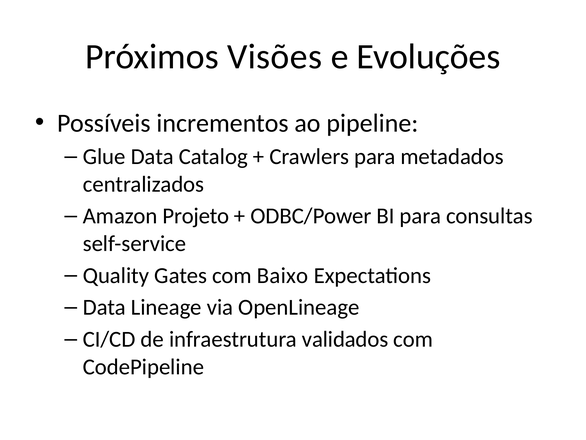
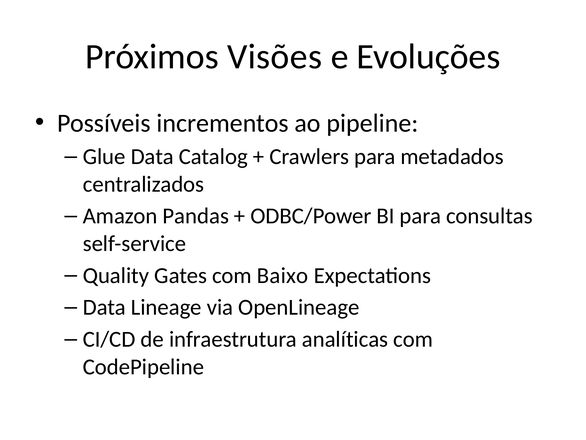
Projeto: Projeto -> Pandas
validados: validados -> analíticas
